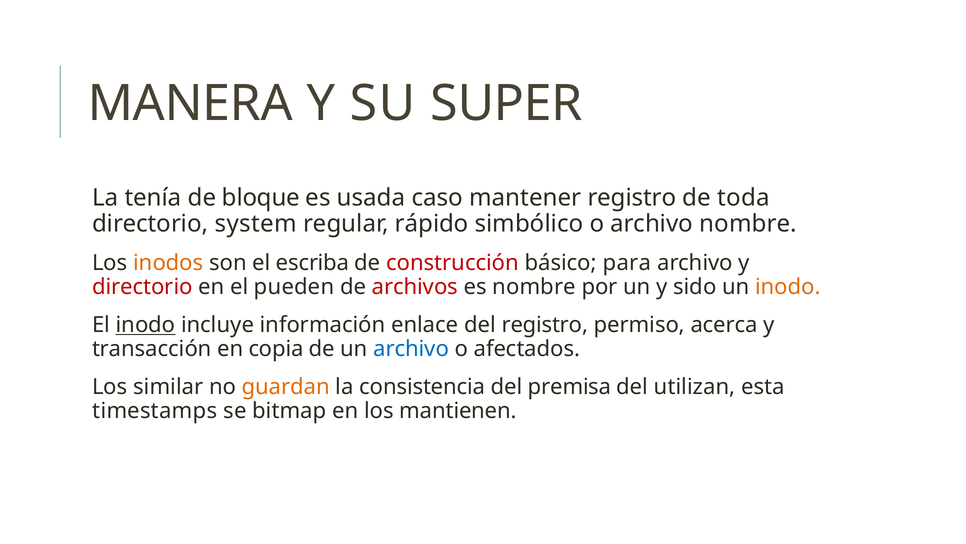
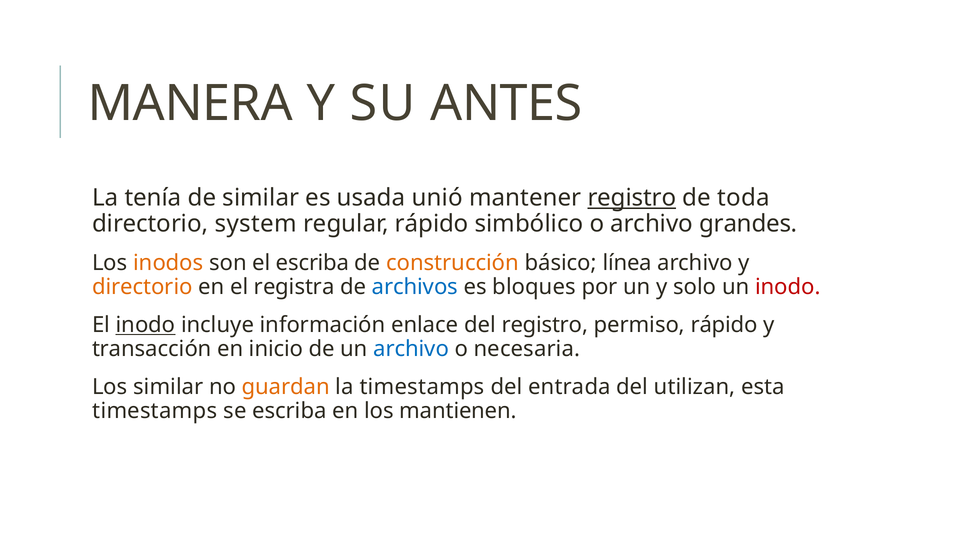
SUPER: SUPER -> ANTES
de bloque: bloque -> similar
caso: caso -> unió
registro at (632, 198) underline: none -> present
archivo nombre: nombre -> grandes
construcción colour: red -> orange
para: para -> línea
directorio at (142, 287) colour: red -> orange
pueden: pueden -> registra
archivos colour: red -> blue
es nombre: nombre -> bloques
sido: sido -> solo
inodo at (788, 287) colour: orange -> red
permiso acerca: acerca -> rápido
copia: copia -> inicio
afectados: afectados -> necesaria
la consistencia: consistencia -> timestamps
premisa: premisa -> entrada
se bitmap: bitmap -> escriba
